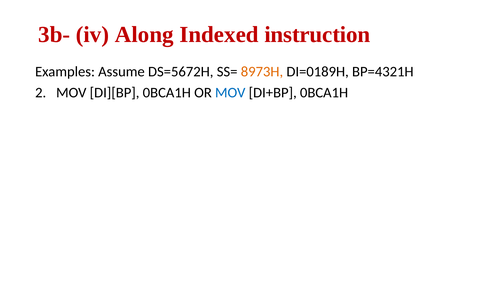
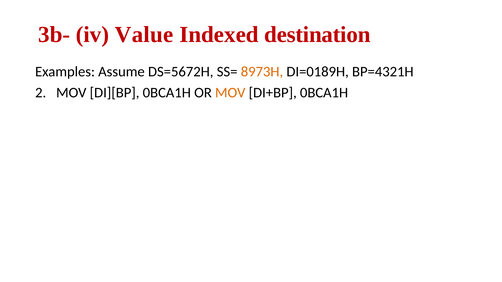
Along: Along -> Value
instruction: instruction -> destination
MOV at (230, 93) colour: blue -> orange
